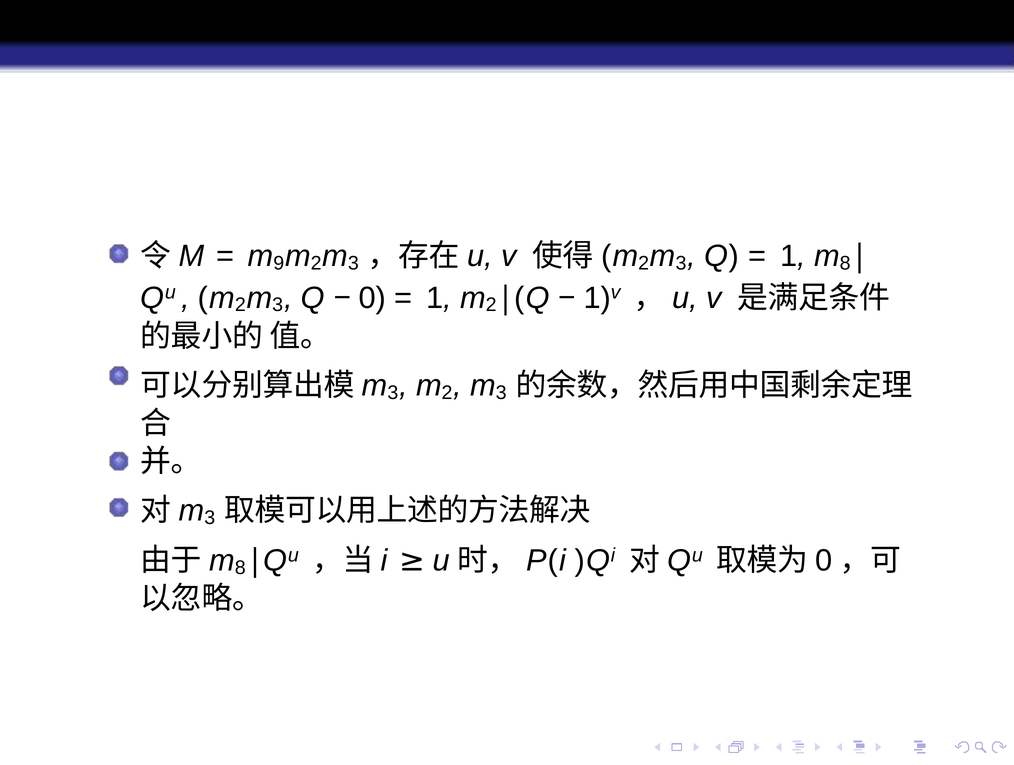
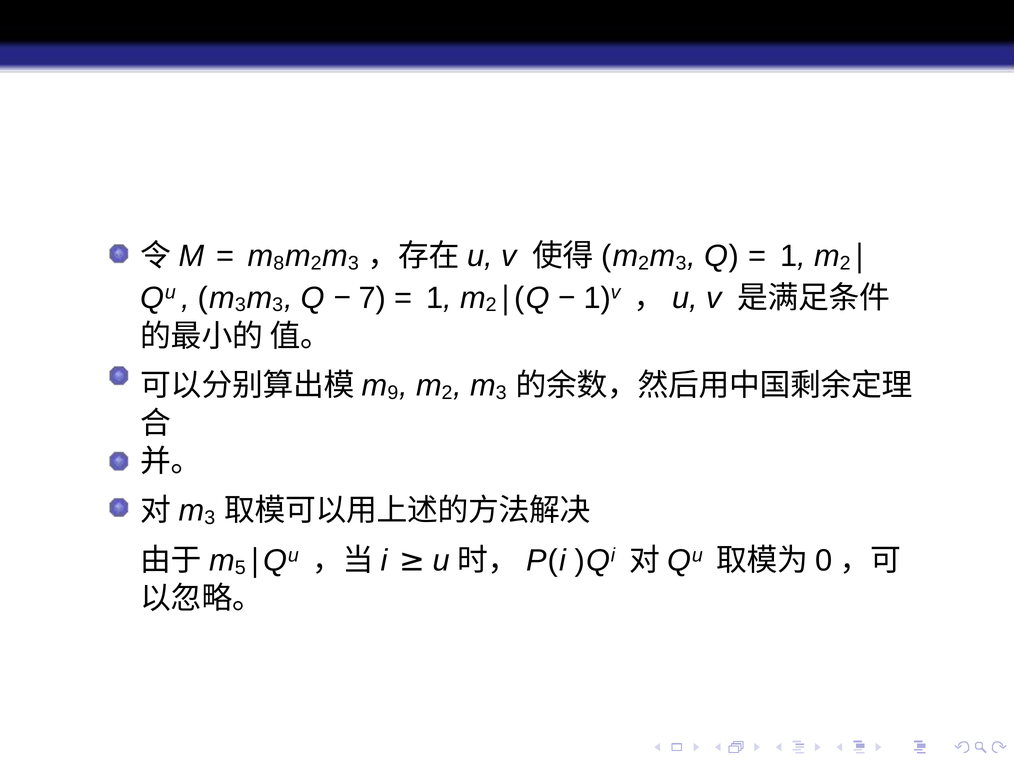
9: 9 -> 8
8 at (845, 263): 8 -> 2
2 at (240, 305): 2 -> 3
0: 0 -> 7
3 at (393, 392): 3 -> 9
8 at (240, 567): 8 -> 5
